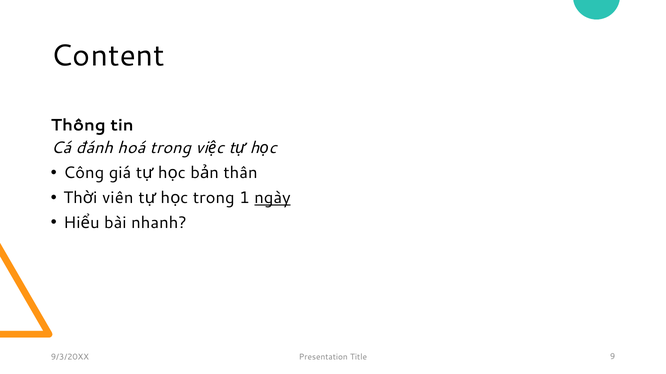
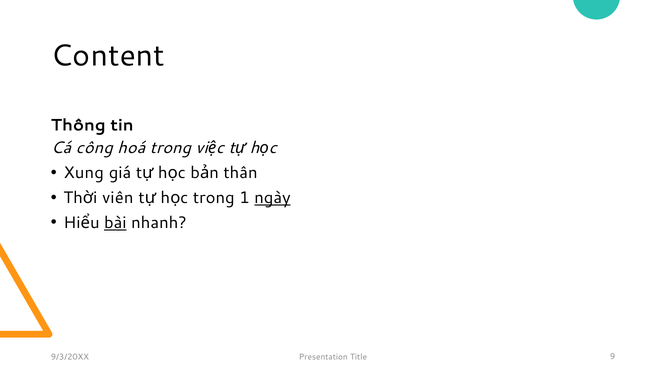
đánh: đánh -> công
Công: Công -> Xung
bài underline: none -> present
